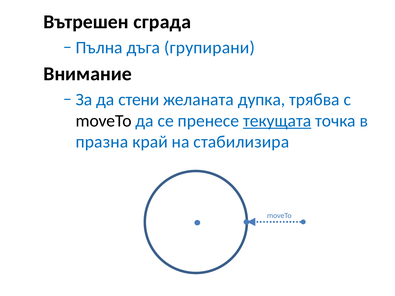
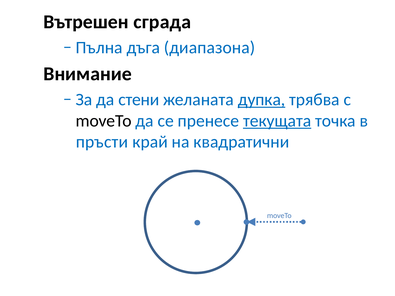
групирани: групирани -> диапазона
дупка underline: none -> present
празна: празна -> пръсти
стабилизира: стабилизира -> квадратични
